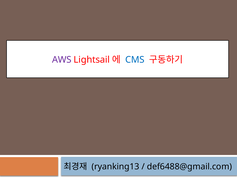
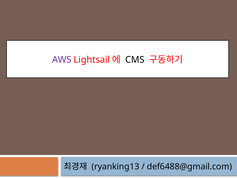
CMS colour: blue -> black
